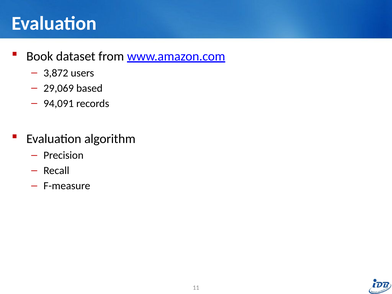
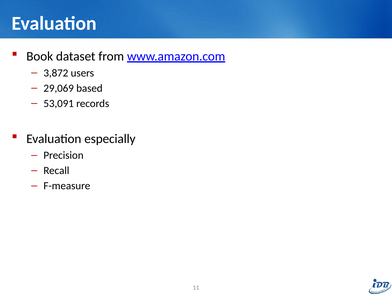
94,091: 94,091 -> 53,091
algorithm: algorithm -> especially
